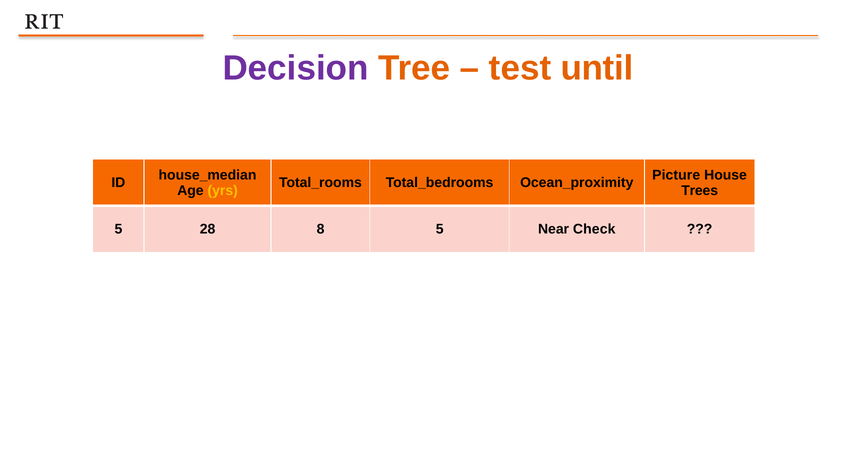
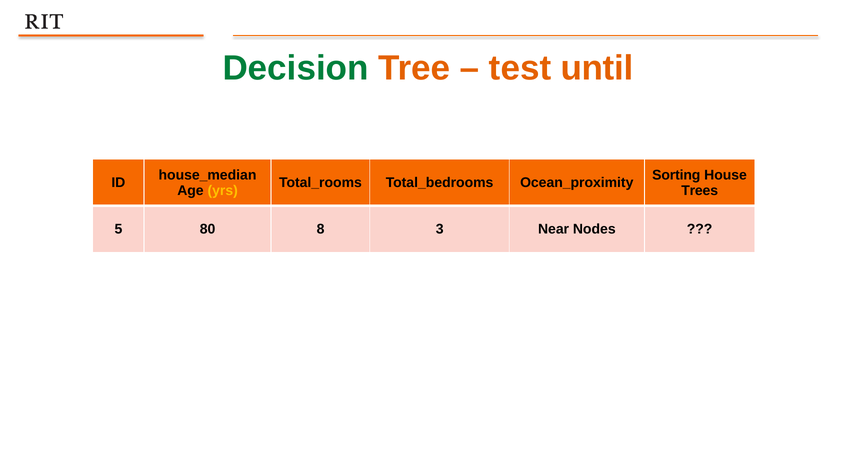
Decision colour: purple -> green
Picture: Picture -> Sorting
28: 28 -> 80
8 5: 5 -> 3
Check: Check -> Nodes
